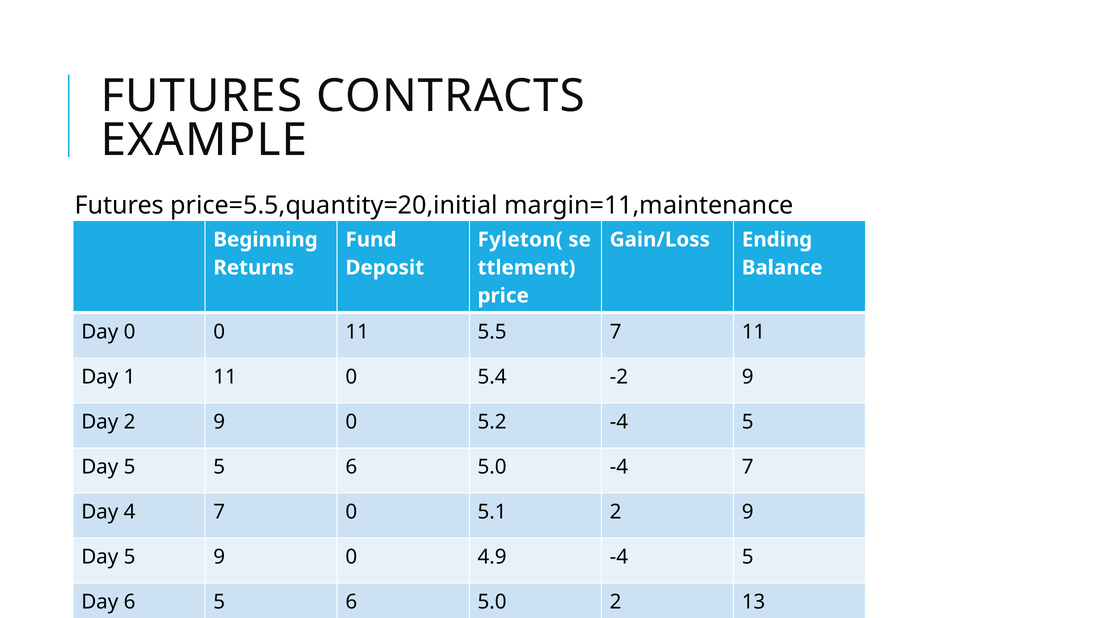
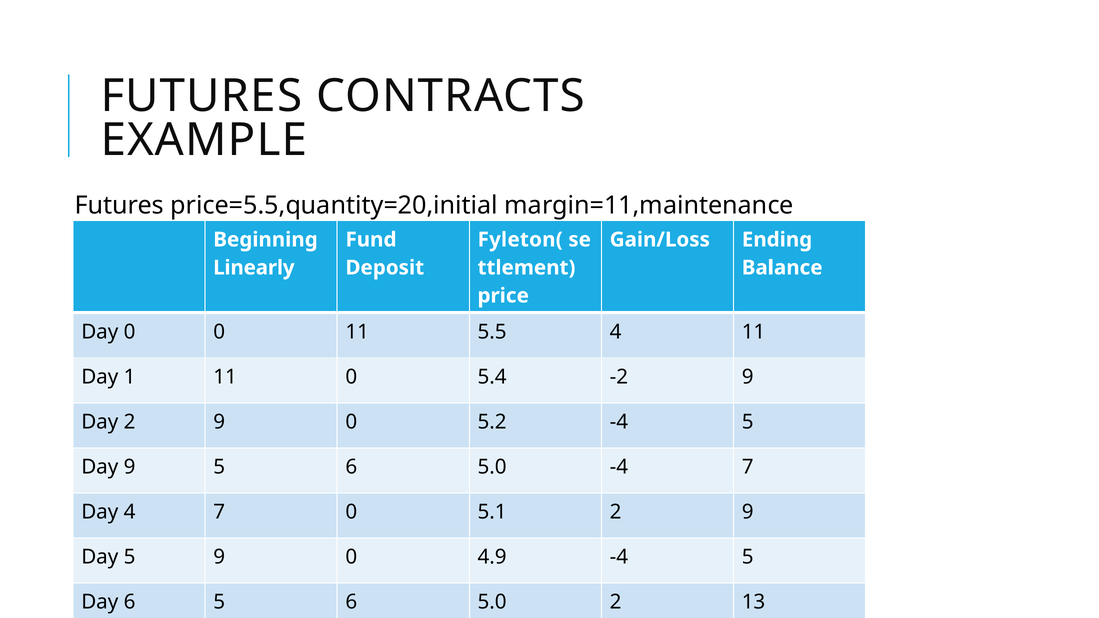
Returns: Returns -> Linearly
5.5 7: 7 -> 4
5 at (130, 467): 5 -> 9
